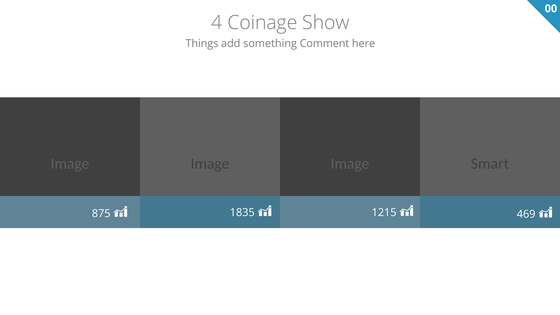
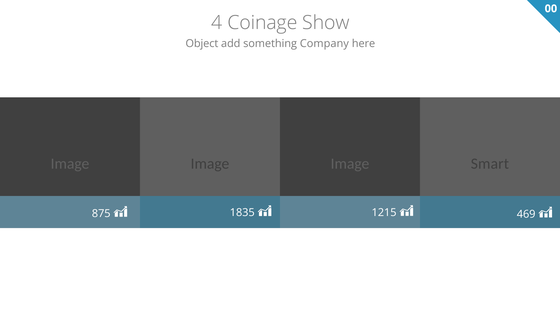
Things: Things -> Object
Comment: Comment -> Company
